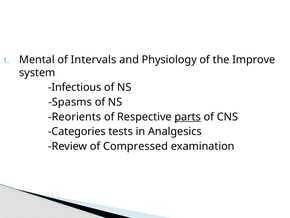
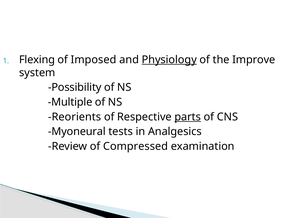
Mental: Mental -> Flexing
Intervals: Intervals -> Imposed
Physiology underline: none -> present
Infectious: Infectious -> Possibility
Spasms: Spasms -> Multiple
Categories: Categories -> Myoneural
